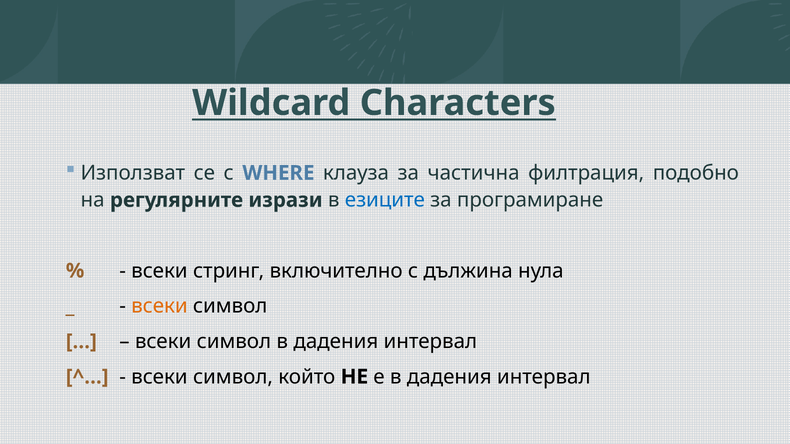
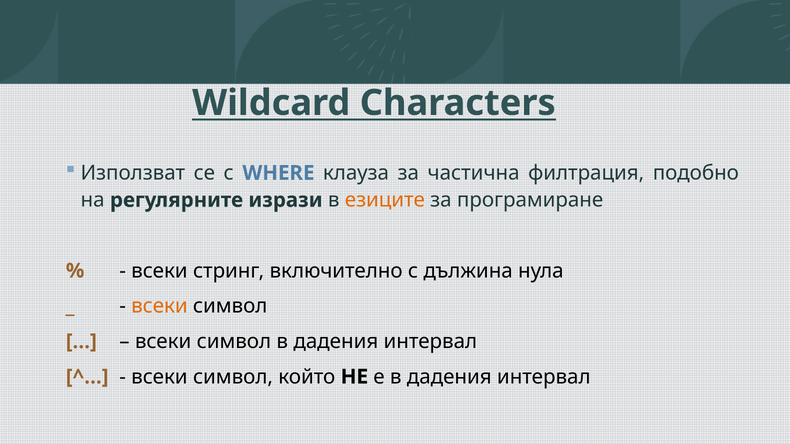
езиците colour: blue -> orange
